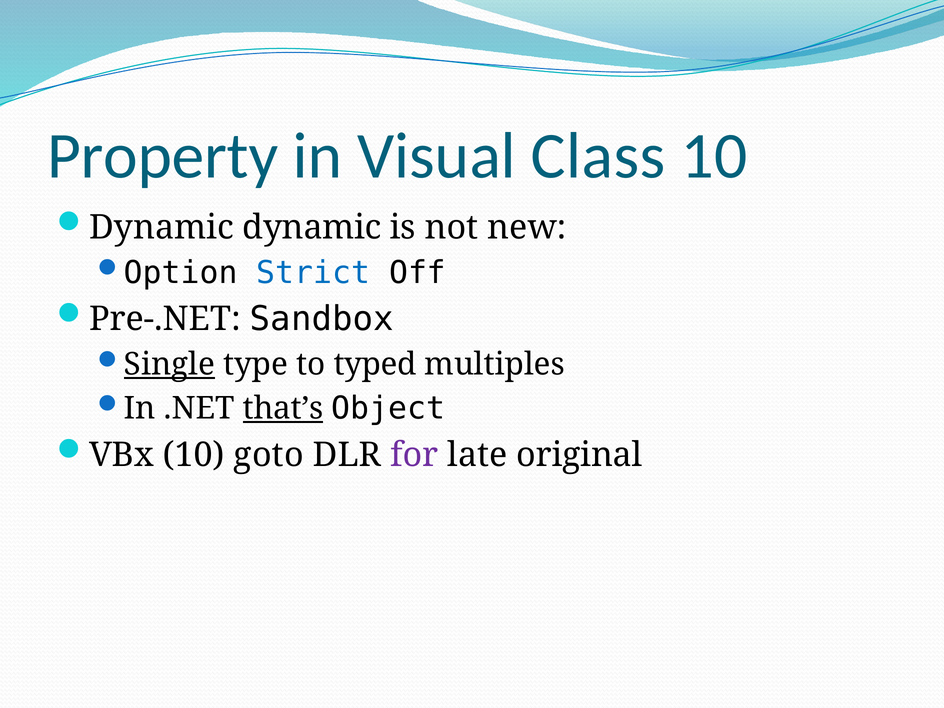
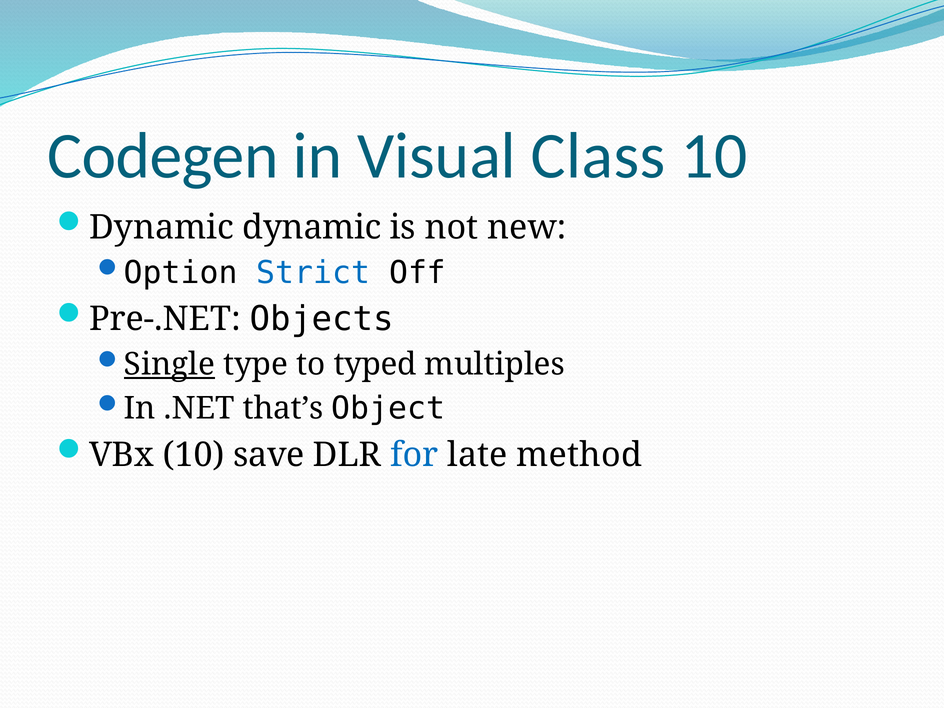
Property: Property -> Codegen
Sandbox: Sandbox -> Objects
that’s underline: present -> none
goto: goto -> save
for colour: purple -> blue
original: original -> method
